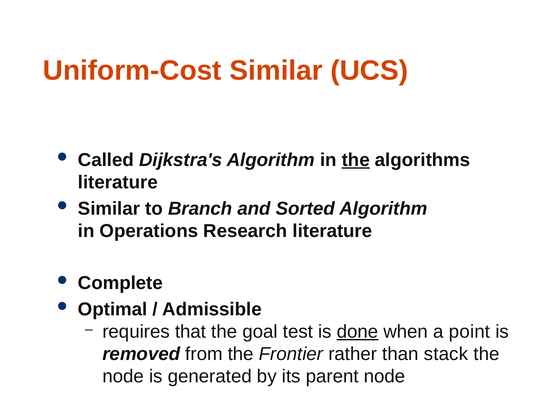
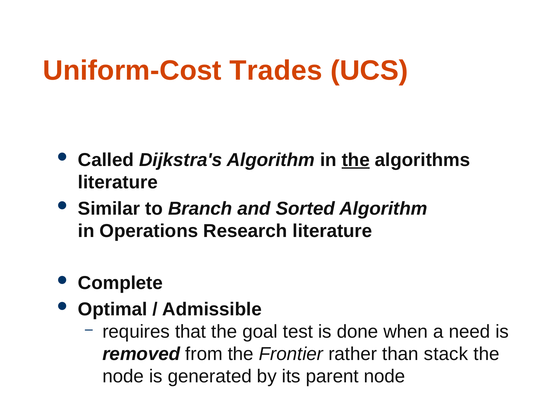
Uniform-Cost Similar: Similar -> Trades
done underline: present -> none
point: point -> need
